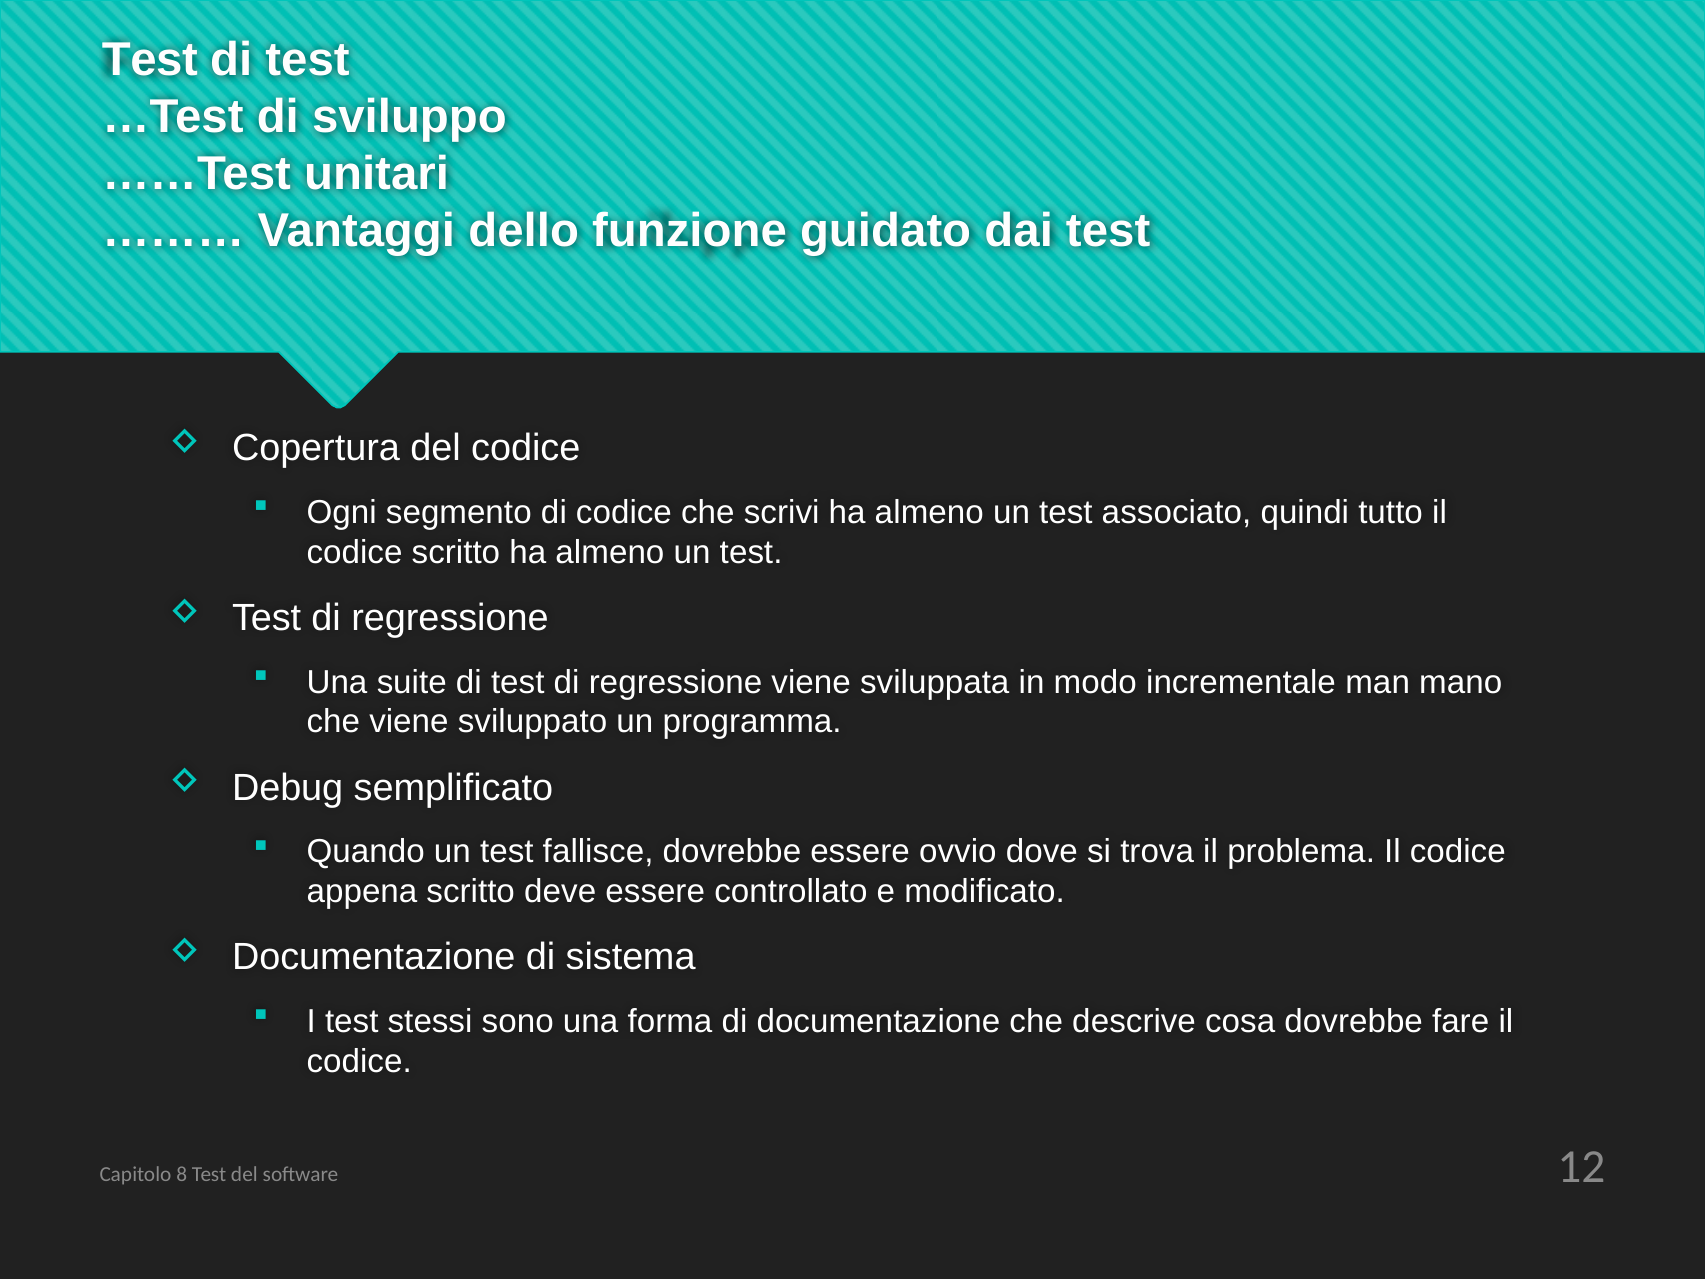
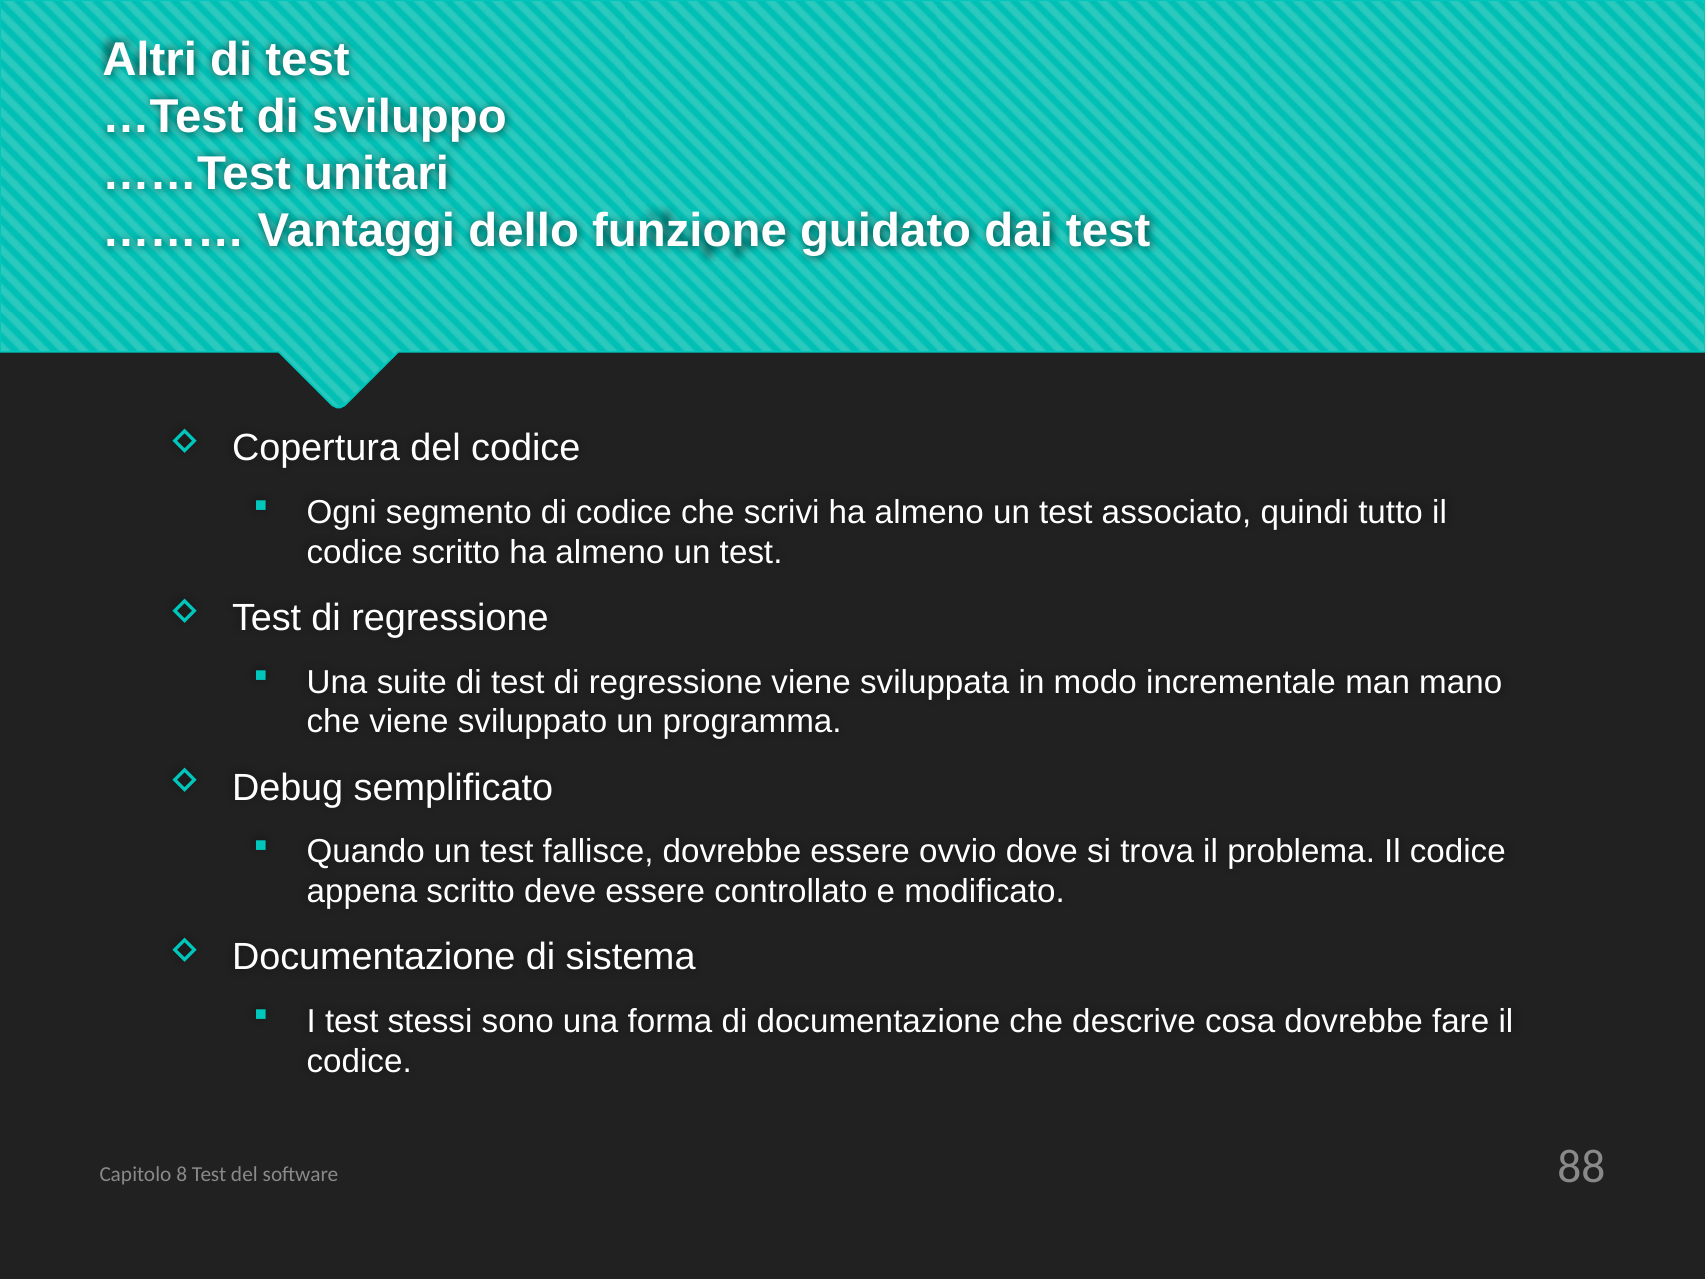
Test at (150, 60): Test -> Altri
12: 12 -> 88
